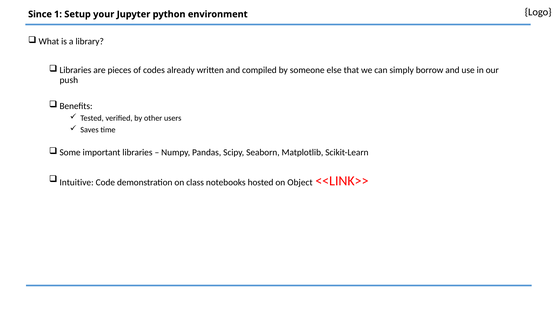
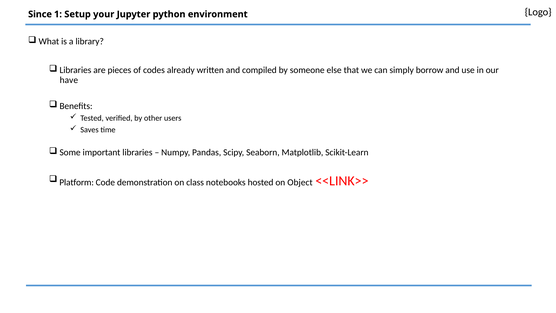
push: push -> have
Intuitive: Intuitive -> Platform
